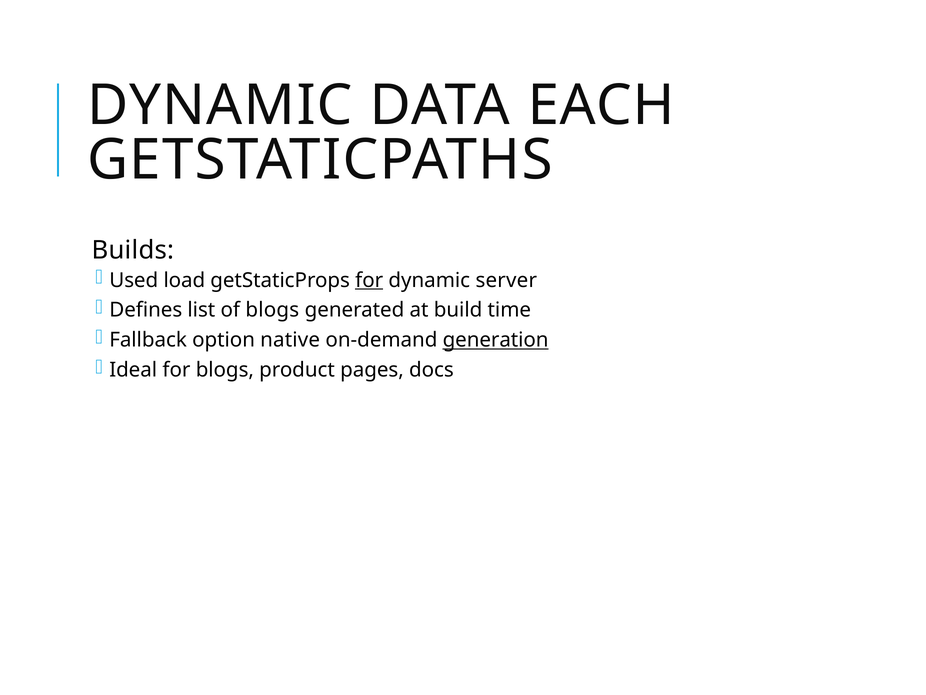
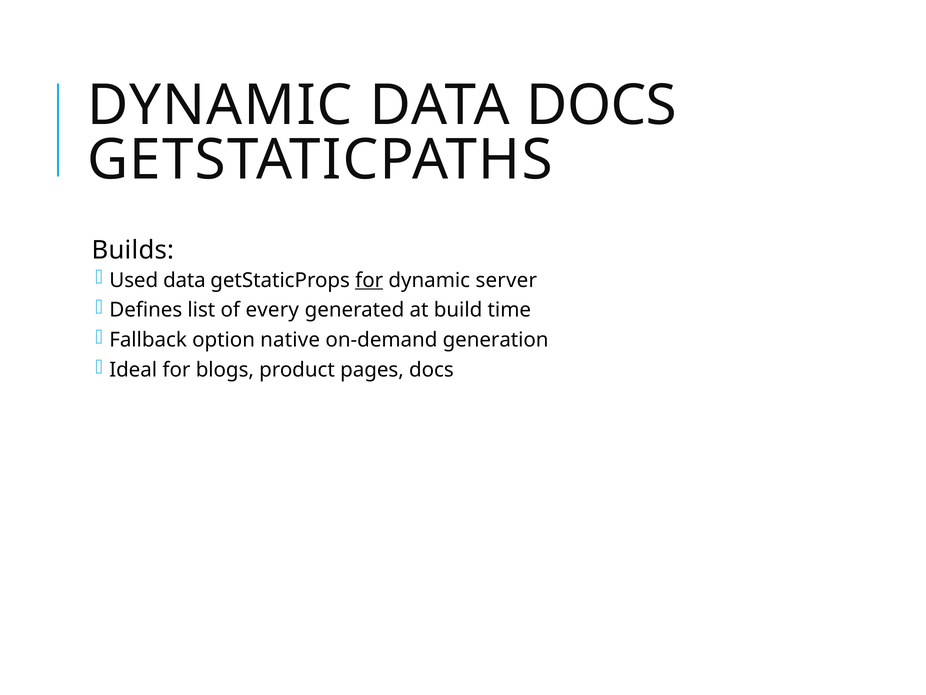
DATA EACH: EACH -> DOCS
Used load: load -> data
of blogs: blogs -> every
generation underline: present -> none
